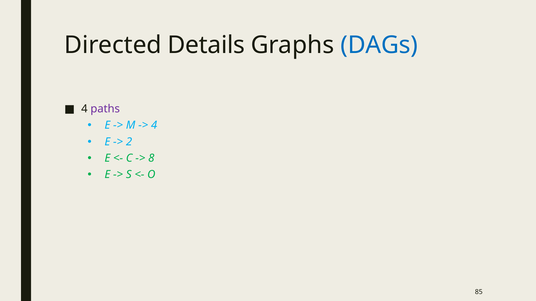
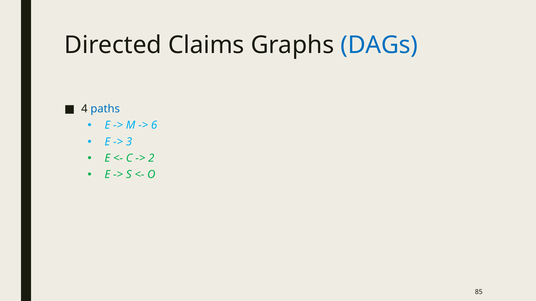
Details: Details -> Claims
paths colour: purple -> blue
4 at (154, 125): 4 -> 6
2: 2 -> 3
8: 8 -> 2
